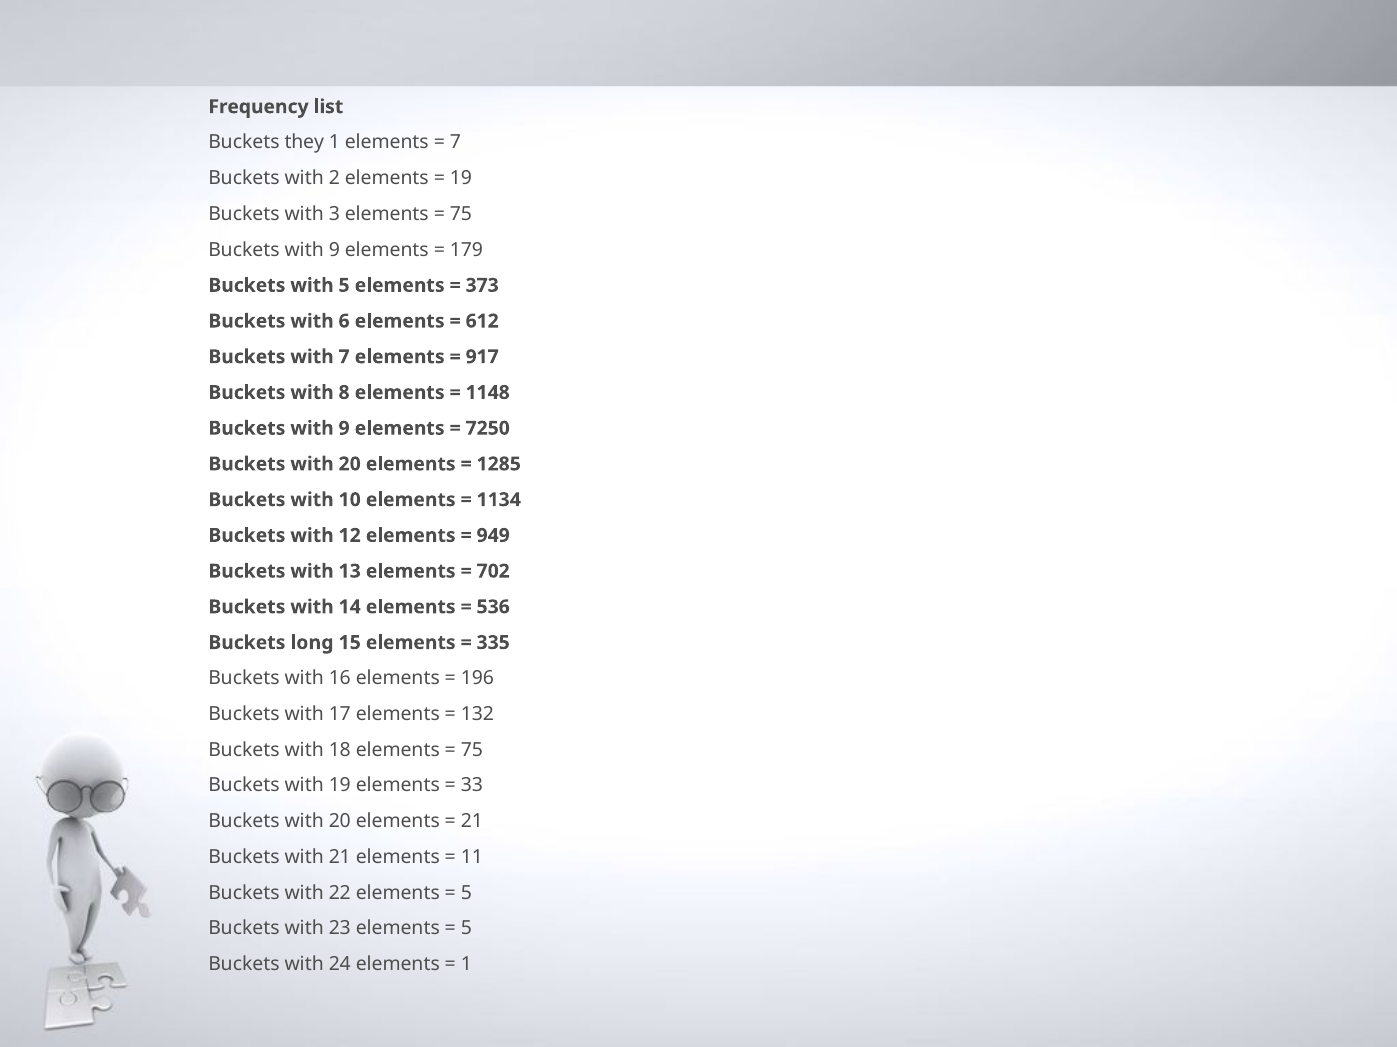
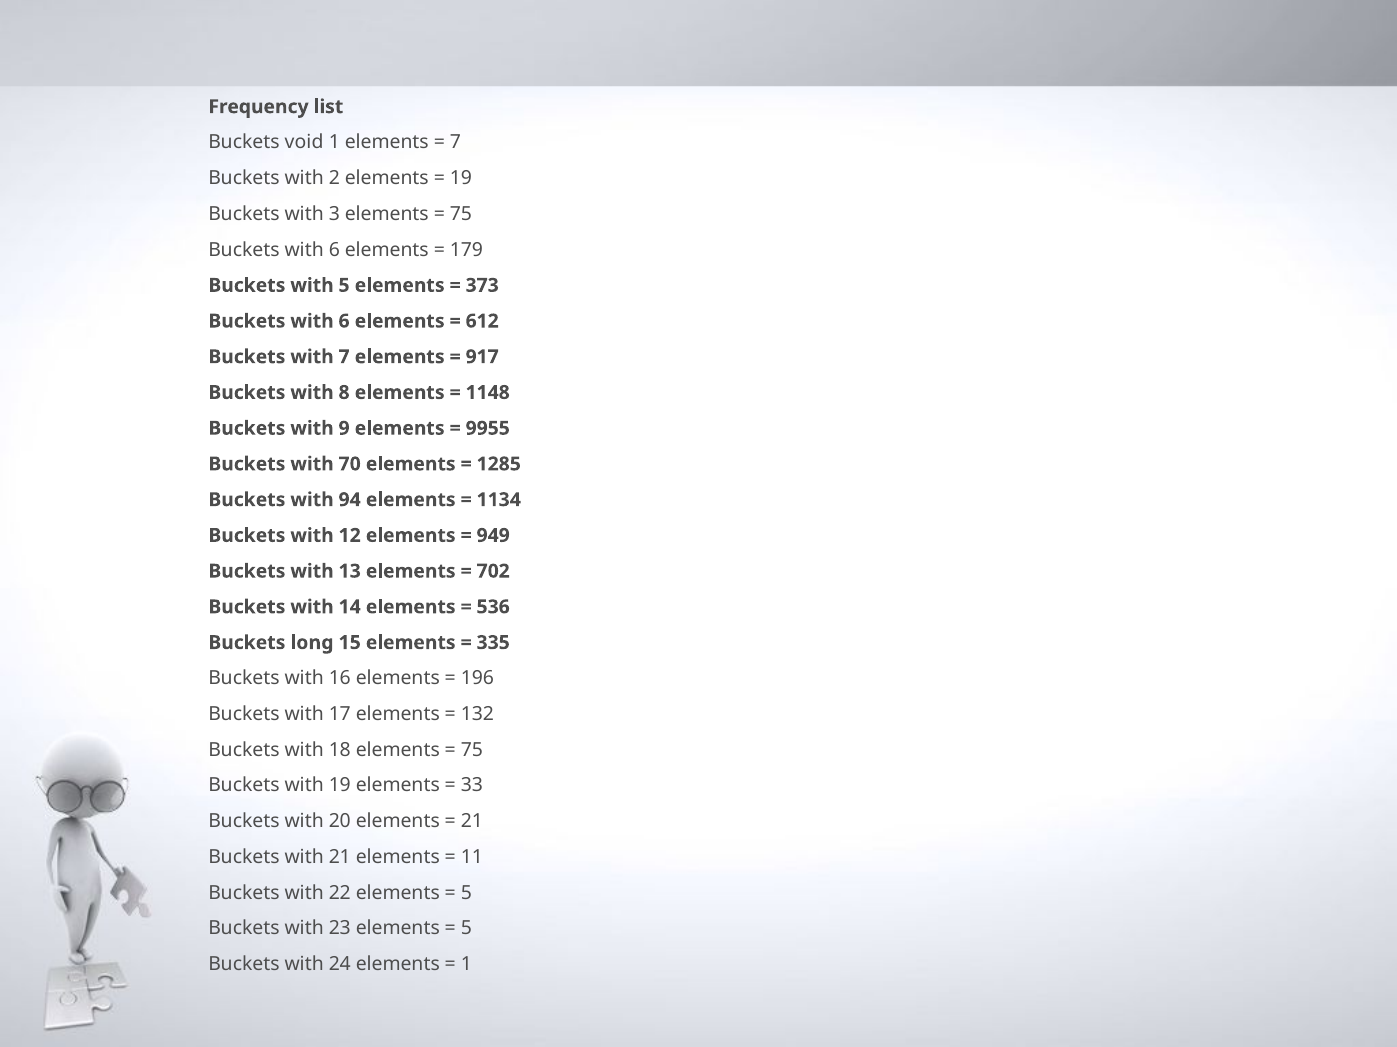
they: they -> void
9 at (334, 250): 9 -> 6
7250: 7250 -> 9955
20 at (350, 464): 20 -> 70
10: 10 -> 94
